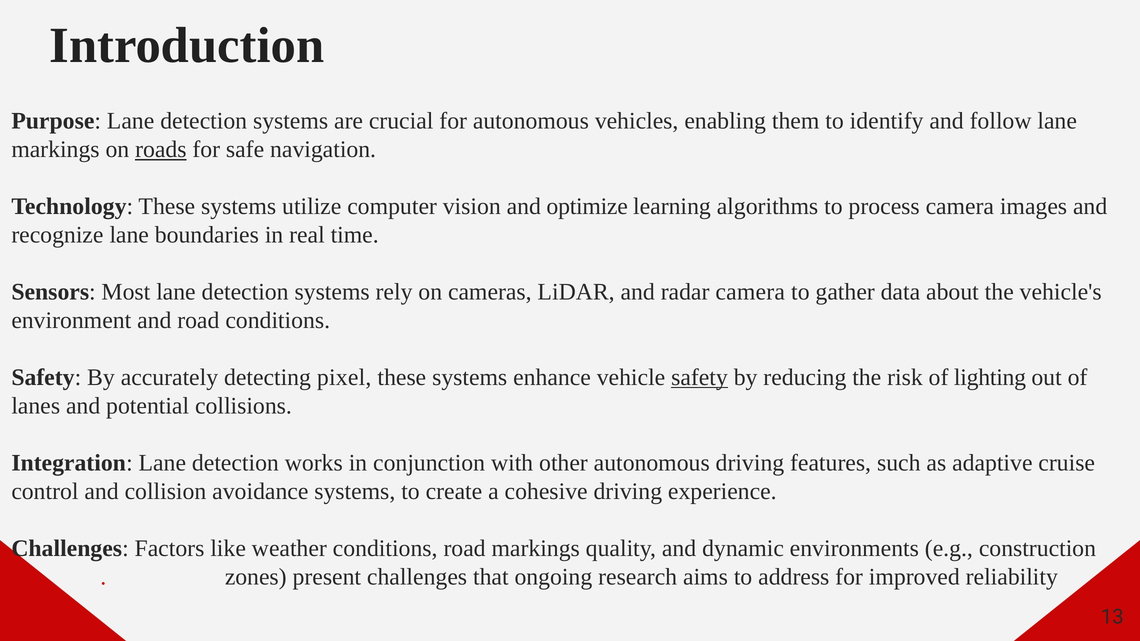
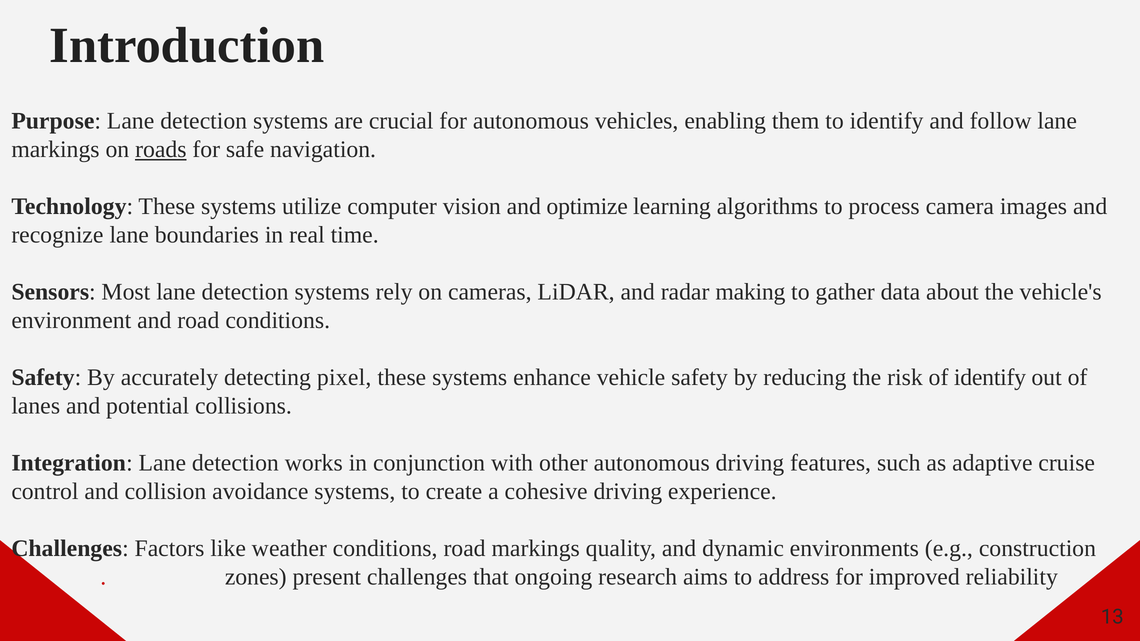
radar camera: camera -> making
safety at (700, 377) underline: present -> none
of lighting: lighting -> identify
